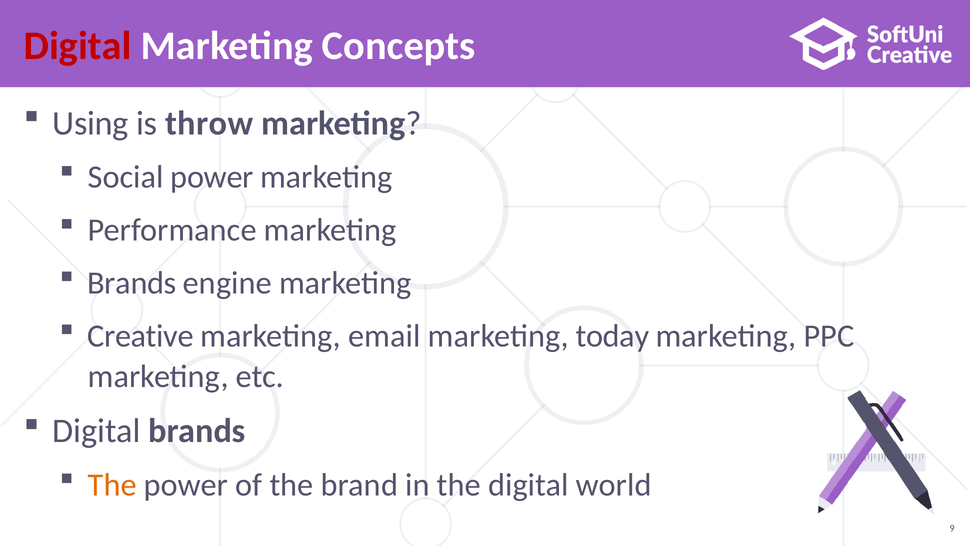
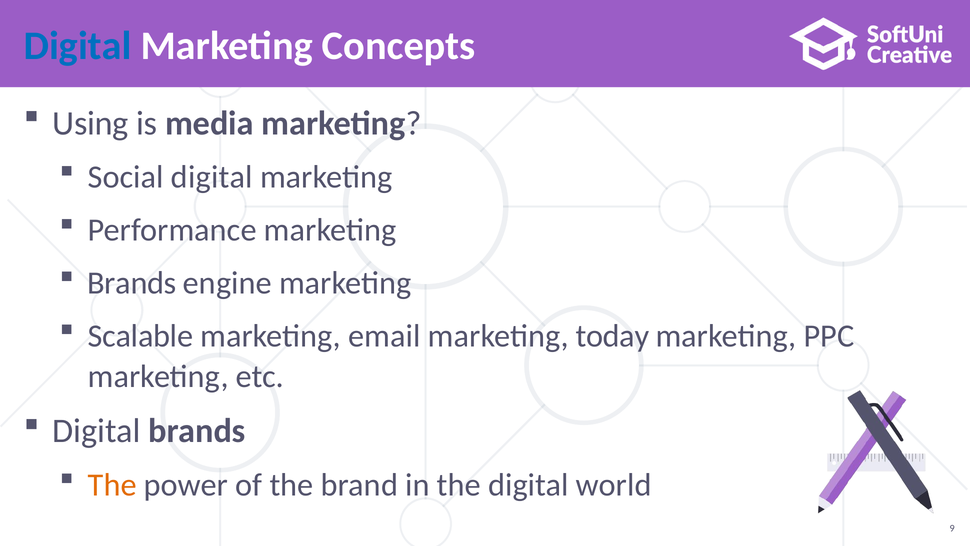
Digital at (78, 46) colour: red -> blue
throw: throw -> media
Social power: power -> digital
Creative: Creative -> Scalable
